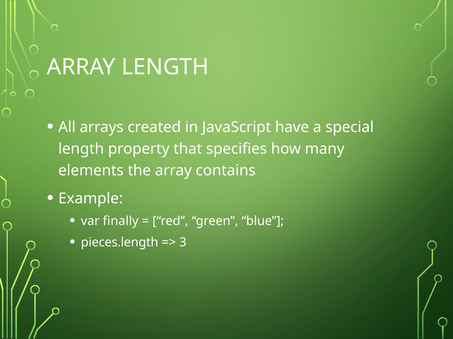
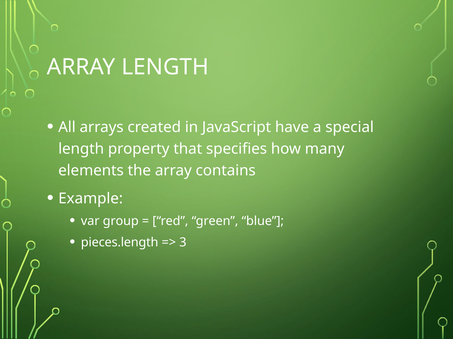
finally: finally -> group
